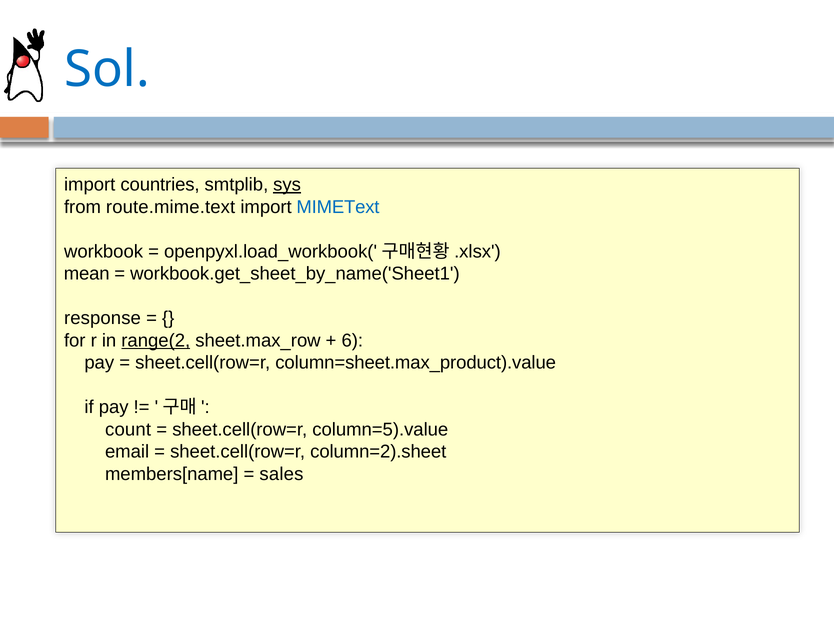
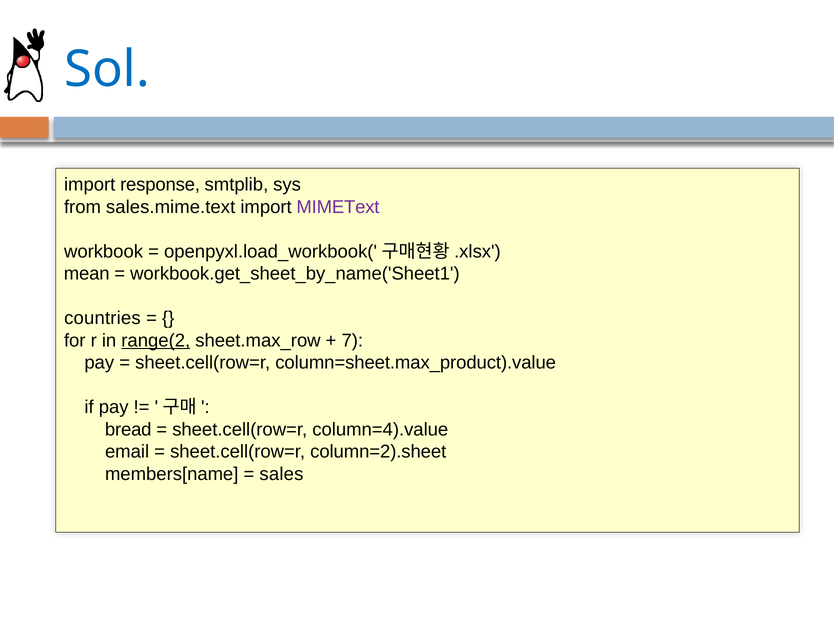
countries: countries -> response
sys underline: present -> none
route.mime.text: route.mime.text -> sales.mime.text
MIMEText colour: blue -> purple
response: response -> countries
6: 6 -> 7
count: count -> bread
column=5).value: column=5).value -> column=4).value
